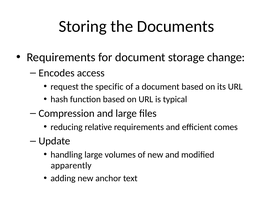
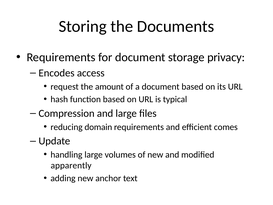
change: change -> privacy
specific: specific -> amount
relative: relative -> domain
